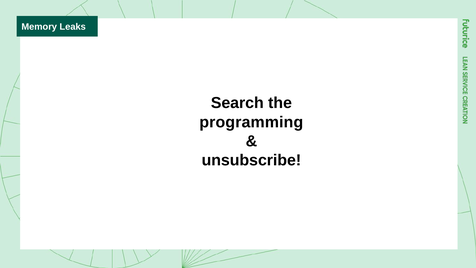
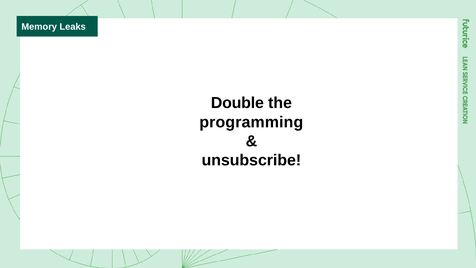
Search: Search -> Double
